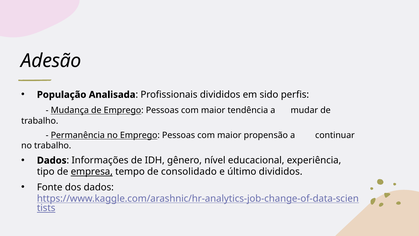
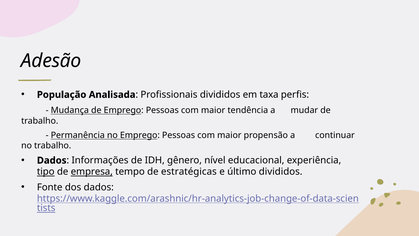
sido: sido -> taxa
tipo underline: none -> present
consolidado: consolidado -> estratégicas
